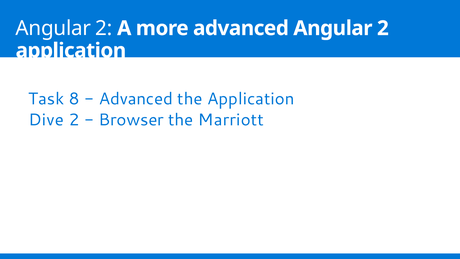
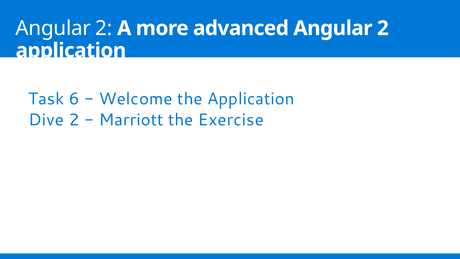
8: 8 -> 6
Advanced at (136, 99): Advanced -> Welcome
Browser: Browser -> Marriott
Marriott: Marriott -> Exercise
